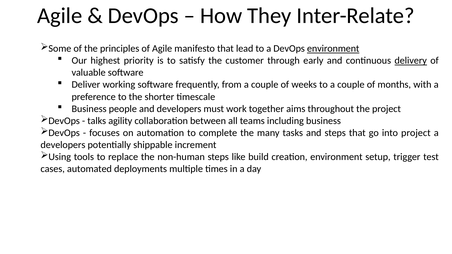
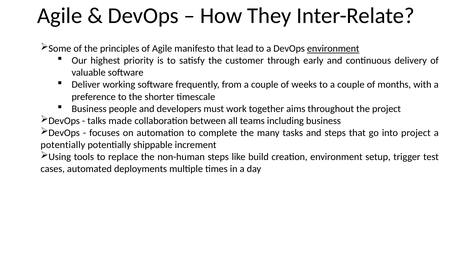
delivery underline: present -> none
agility: agility -> made
developers at (63, 145): developers -> potentially
